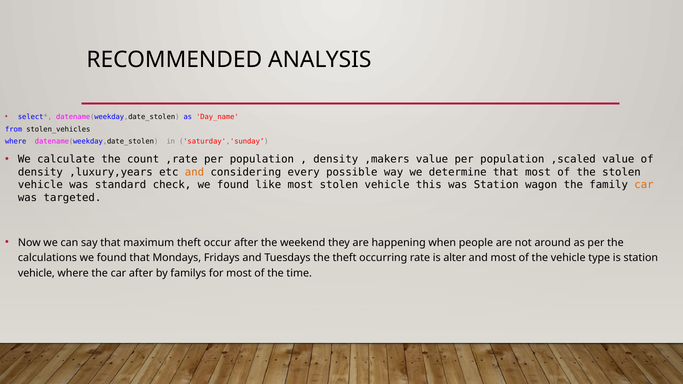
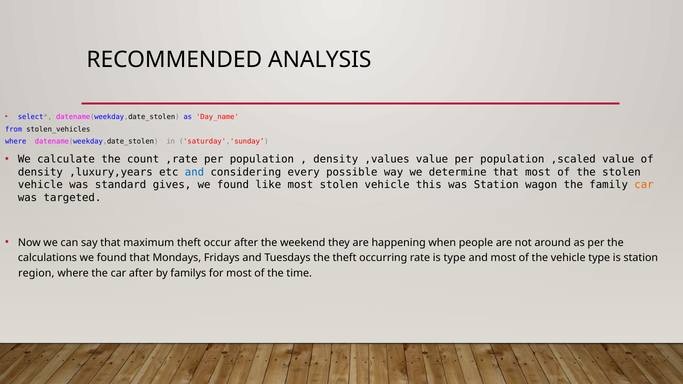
,makers: ,makers -> ,values
and at (194, 172) colour: orange -> blue
check: check -> gives
is alter: alter -> type
vehicle at (36, 273): vehicle -> region
